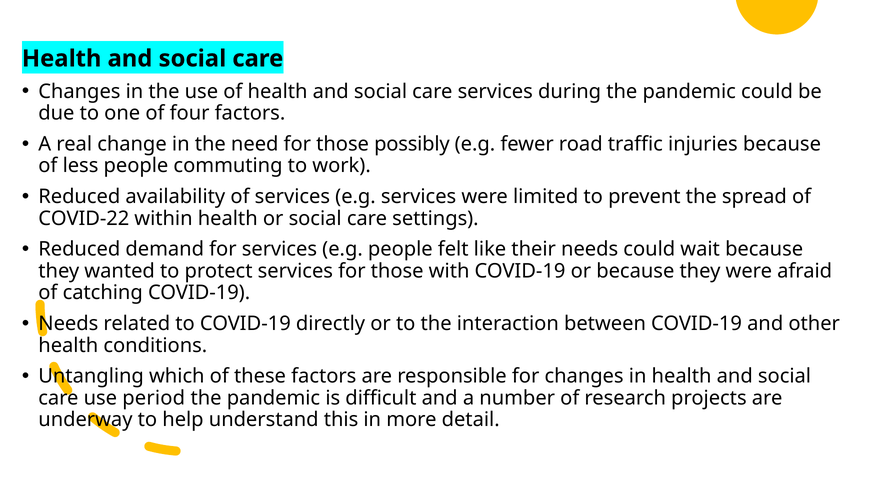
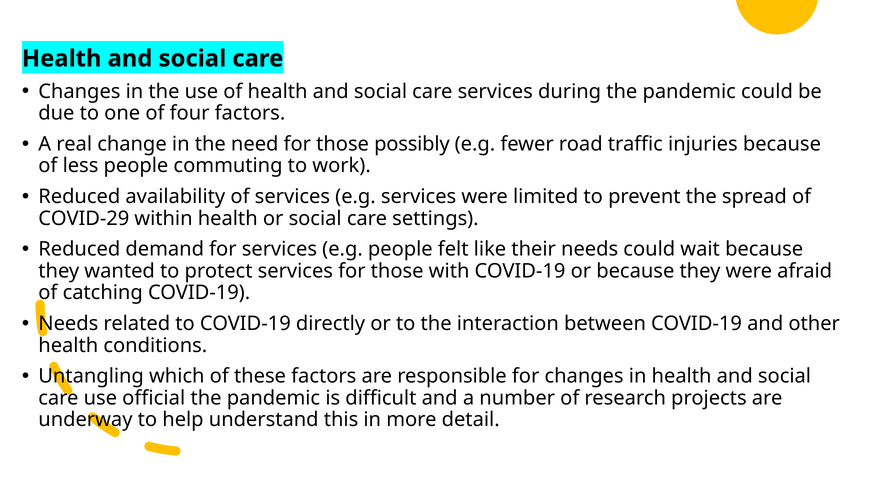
COVID-22: COVID-22 -> COVID-29
period: period -> official
